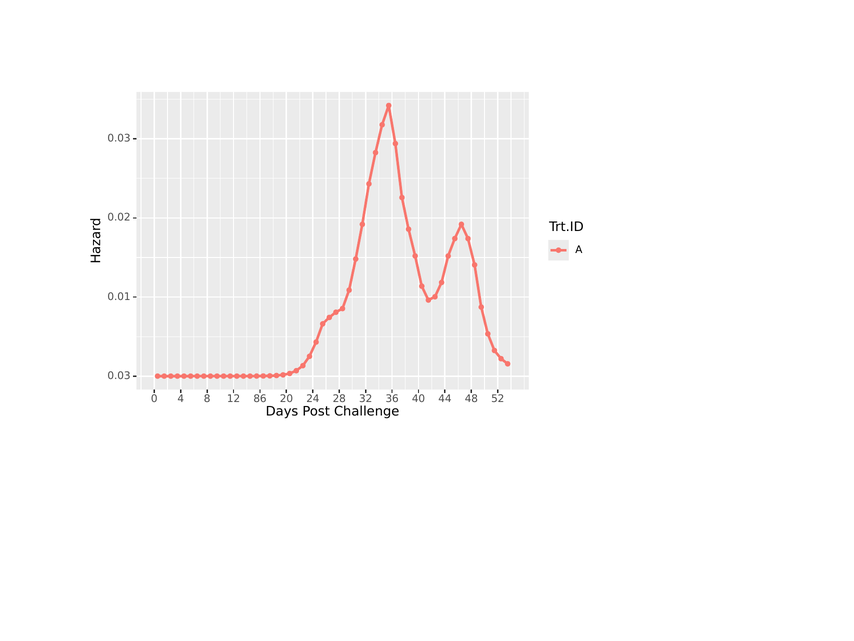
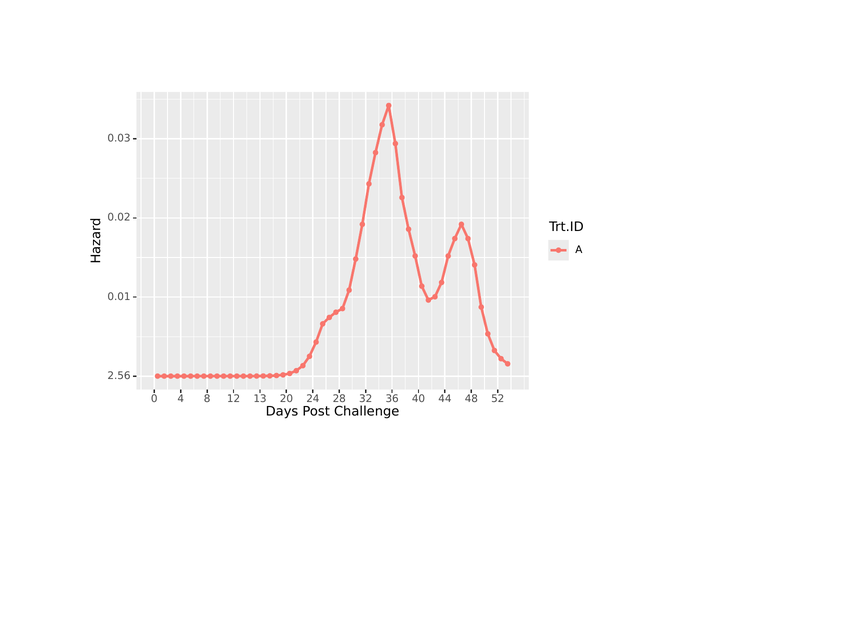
0.03 at (119, 375): 0.03 -> 2.56
86: 86 -> 13
